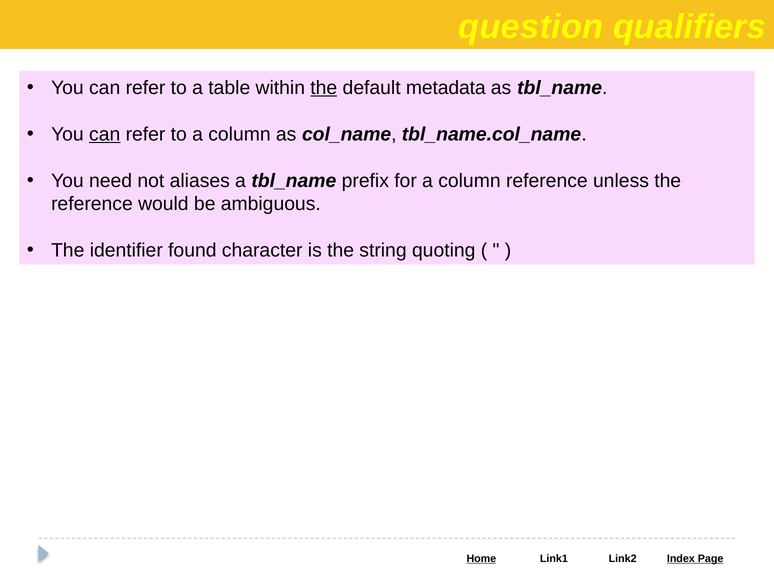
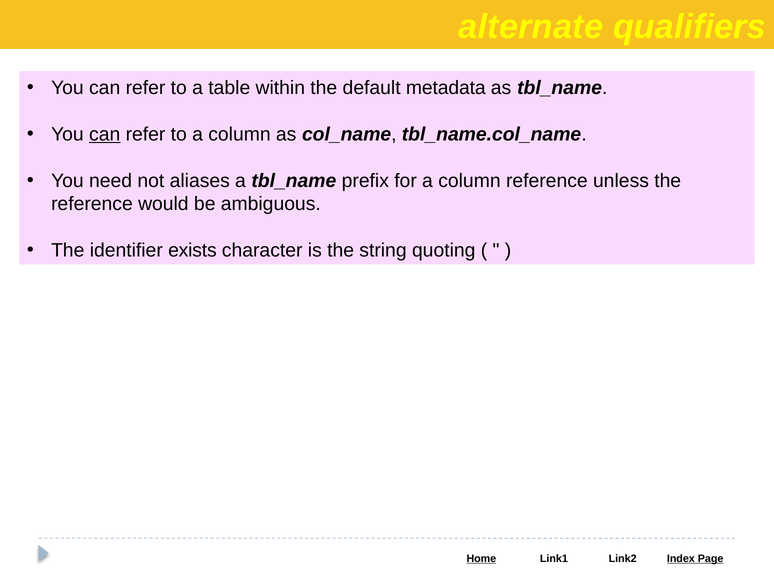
question: question -> alternate
the at (324, 88) underline: present -> none
found: found -> exists
